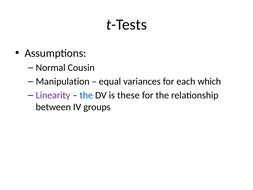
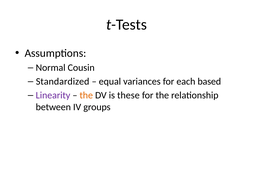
Manipulation: Manipulation -> Standardized
which: which -> based
the at (86, 95) colour: blue -> orange
